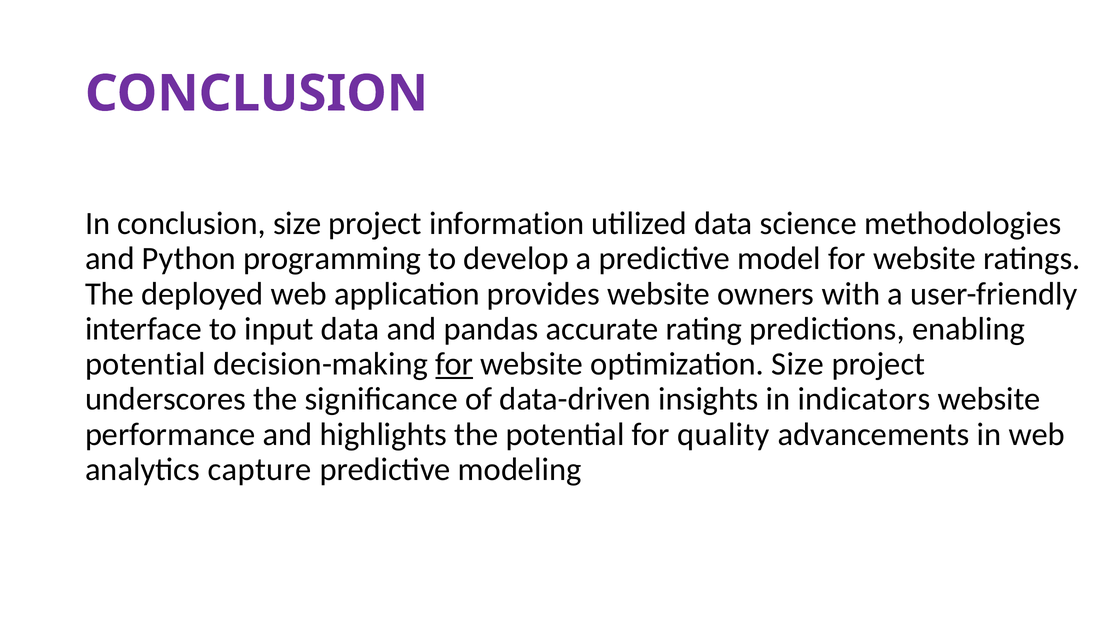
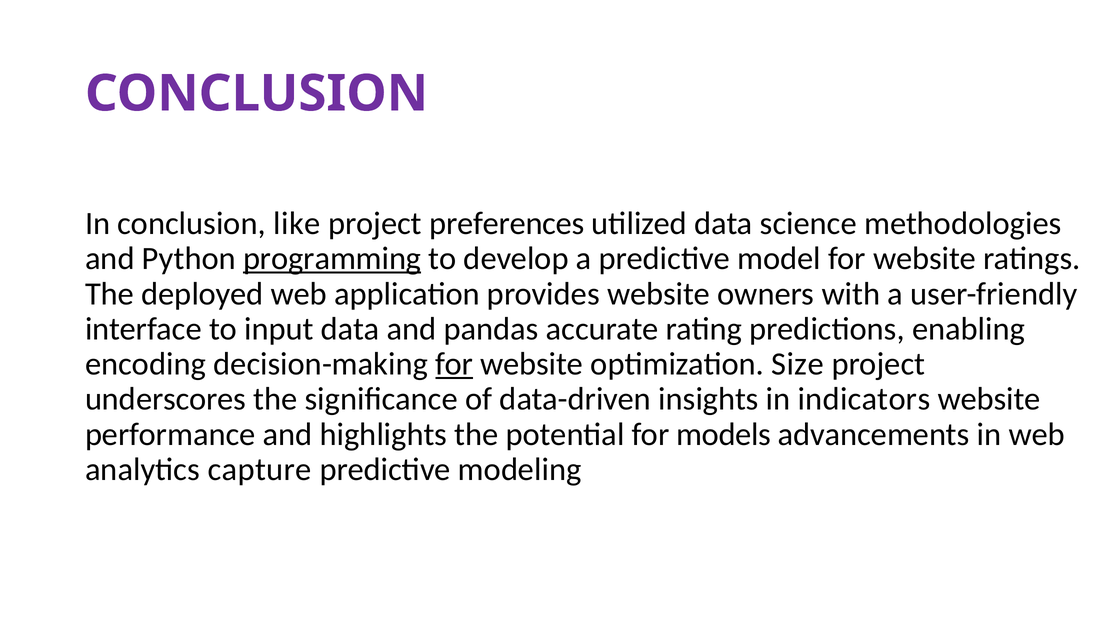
conclusion size: size -> like
information: information -> preferences
programming underline: none -> present
potential at (145, 364): potential -> encoding
quality: quality -> models
